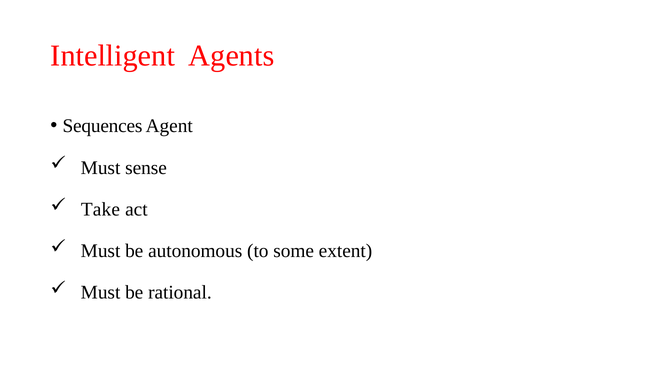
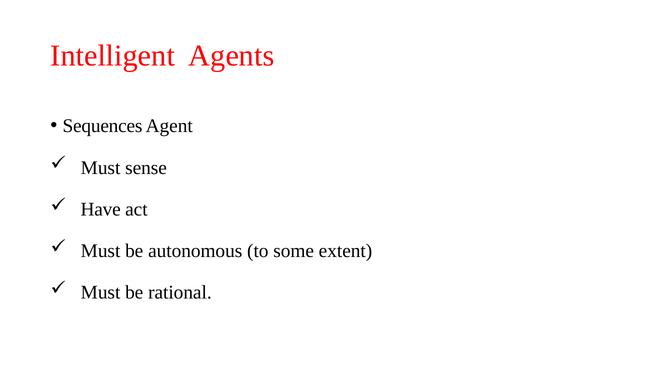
Take: Take -> Have
